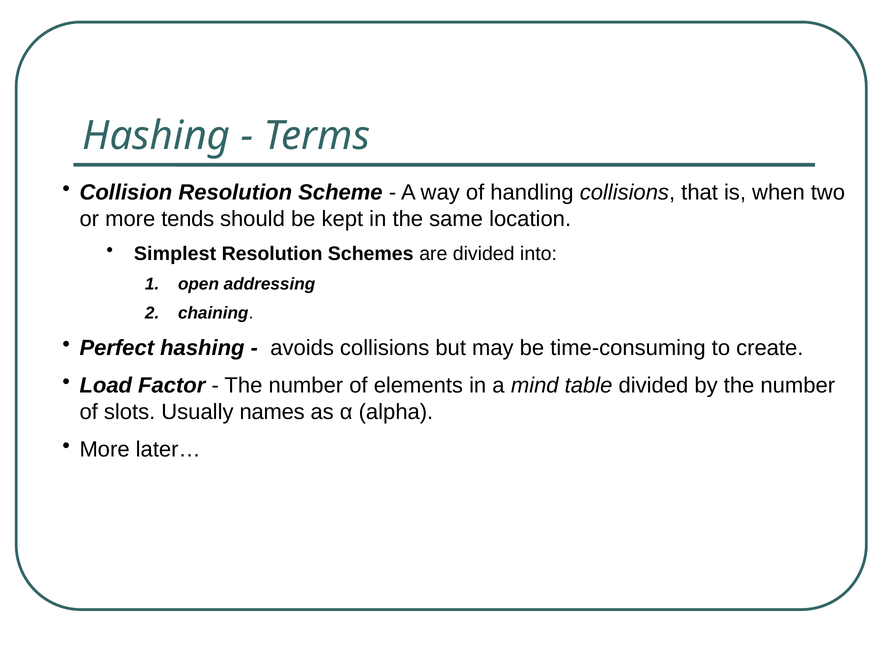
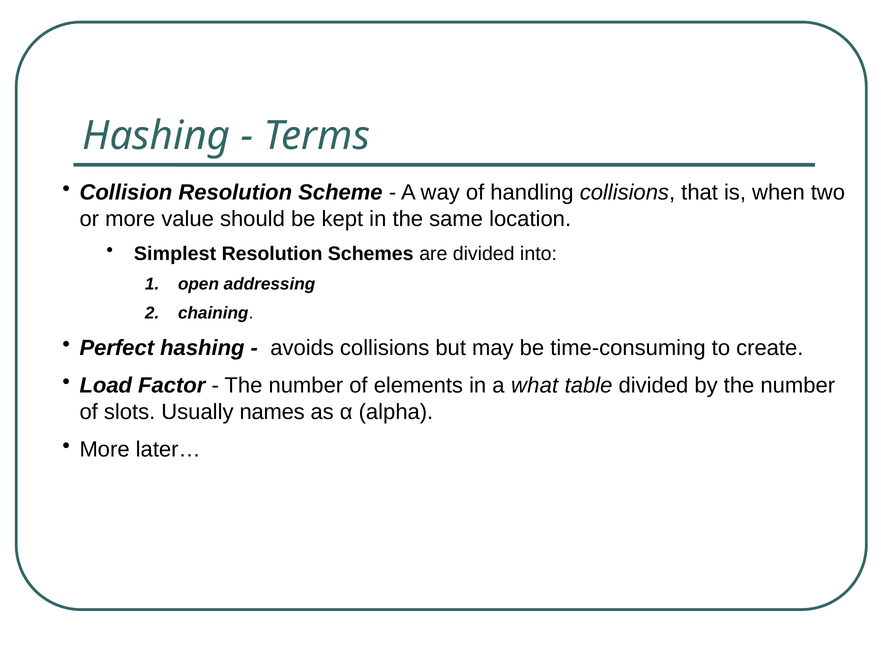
tends: tends -> value
mind: mind -> what
